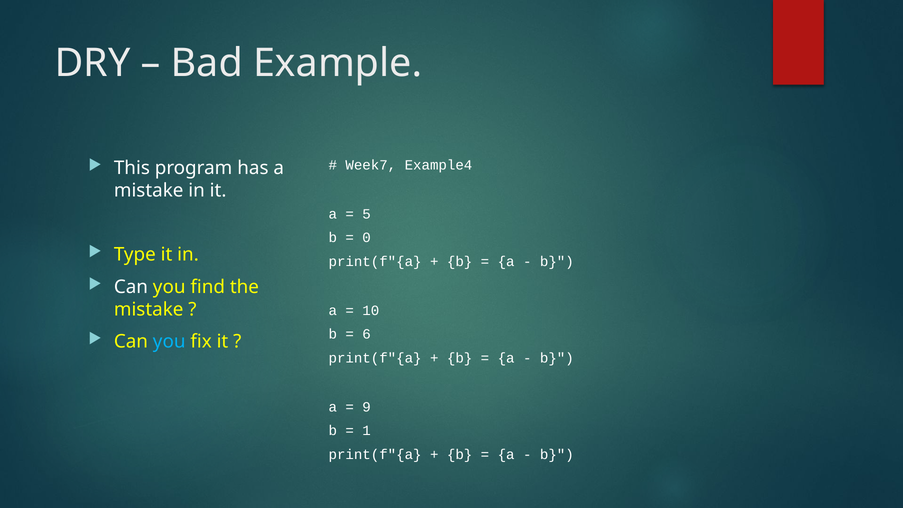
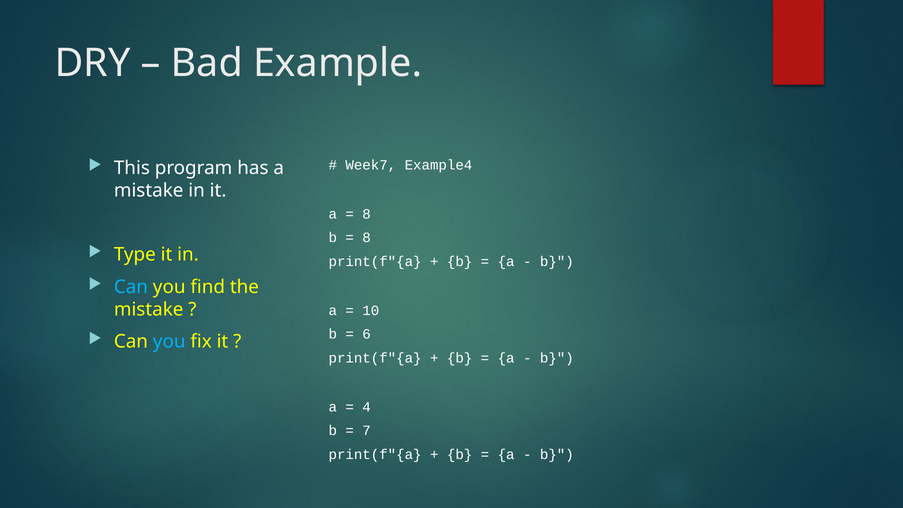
5 at (367, 214): 5 -> 8
0 at (367, 238): 0 -> 8
Can at (131, 287) colour: white -> light blue
9: 9 -> 4
1: 1 -> 7
